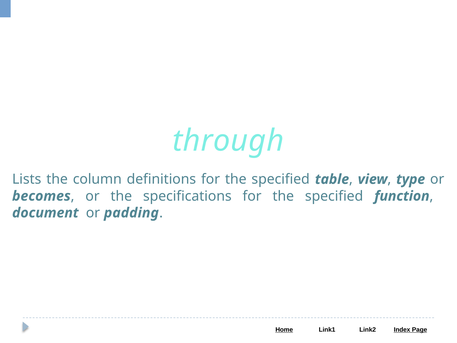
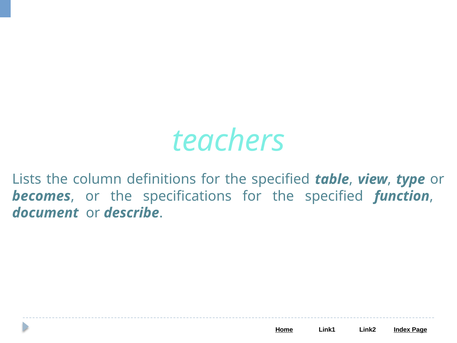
through: through -> teachers
padding: padding -> describe
